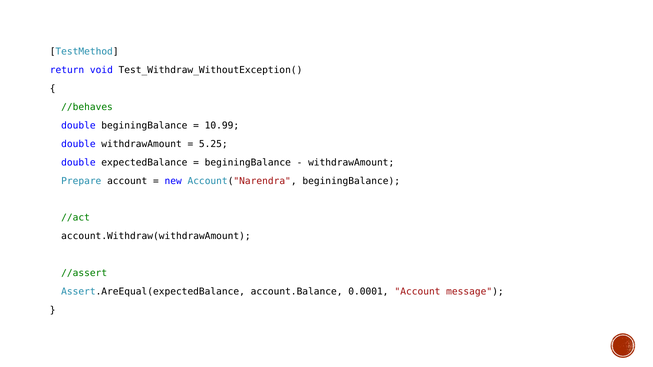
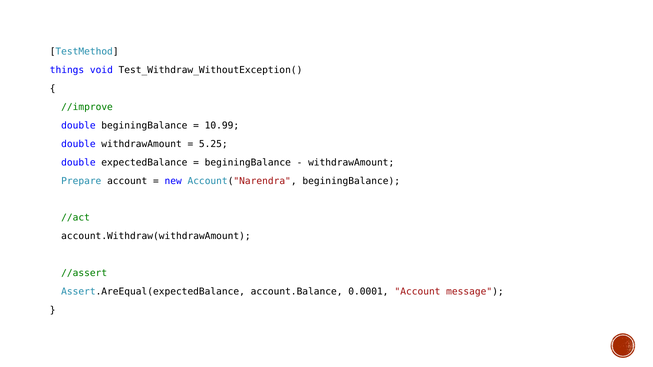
return: return -> things
//behaves: //behaves -> //improve
